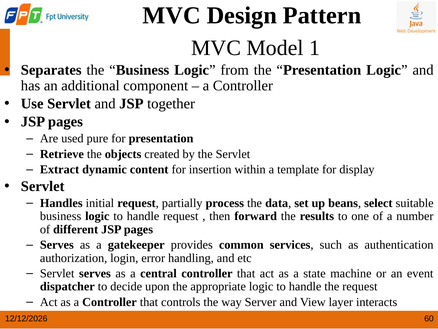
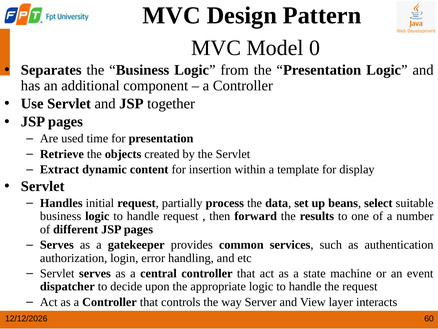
1: 1 -> 0
pure: pure -> time
